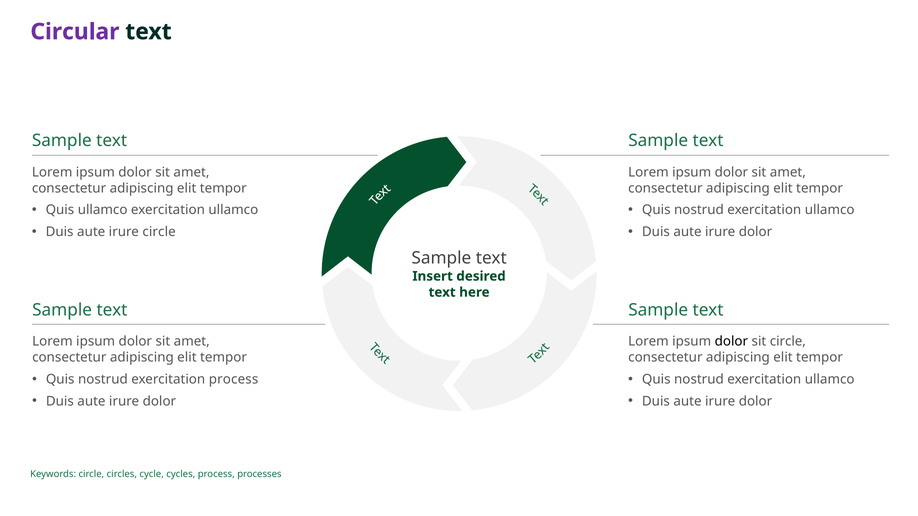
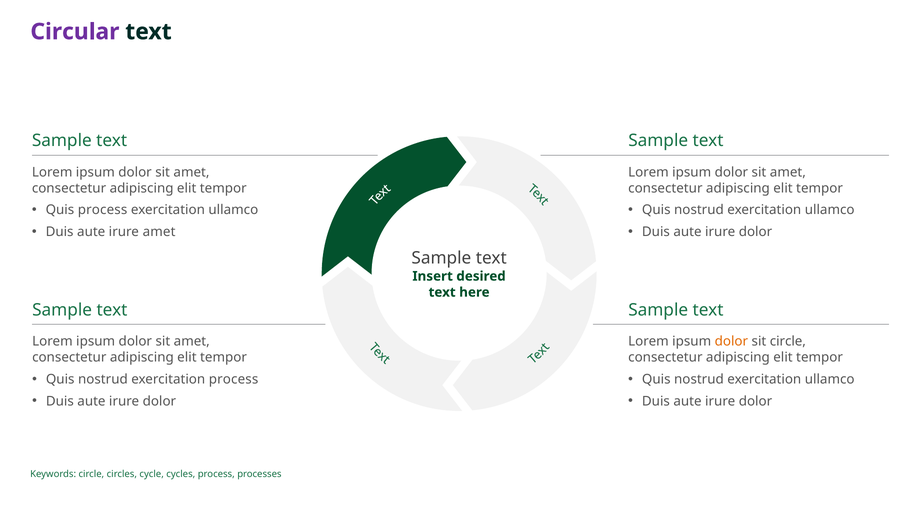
Quis ullamco: ullamco -> process
irure circle: circle -> amet
dolor at (731, 342) colour: black -> orange
